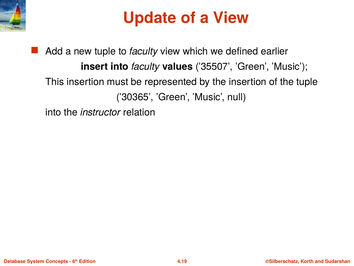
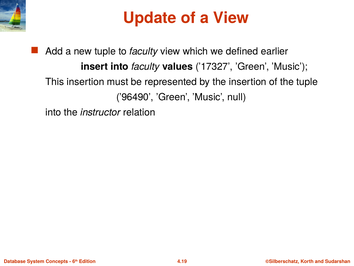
’35507: ’35507 -> ’17327
’30365: ’30365 -> ’96490
